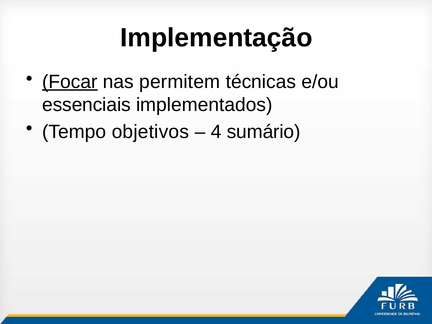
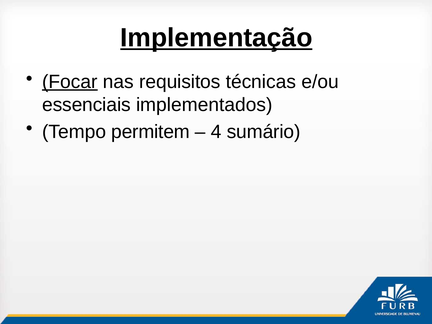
Implementação underline: none -> present
permitem: permitem -> requisitos
objetivos: objetivos -> permitem
